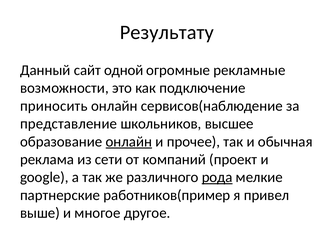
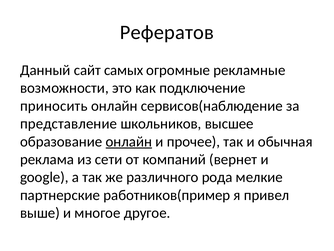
Результату: Результату -> Рефератов
одной: одной -> самых
проект: проект -> вернет
рода underline: present -> none
